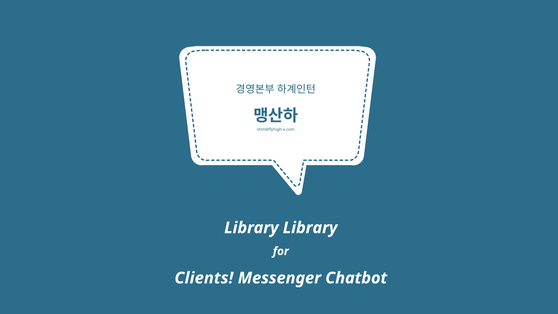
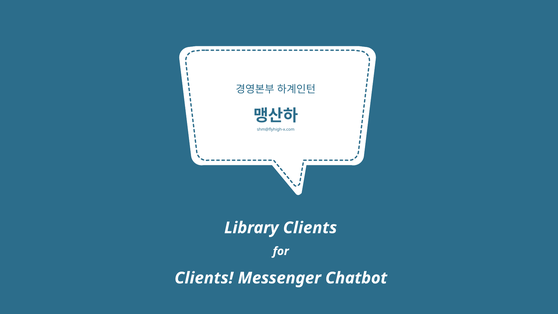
Library Library: Library -> Clients
